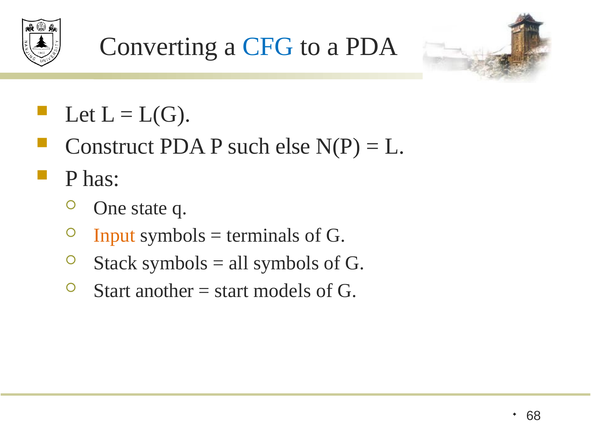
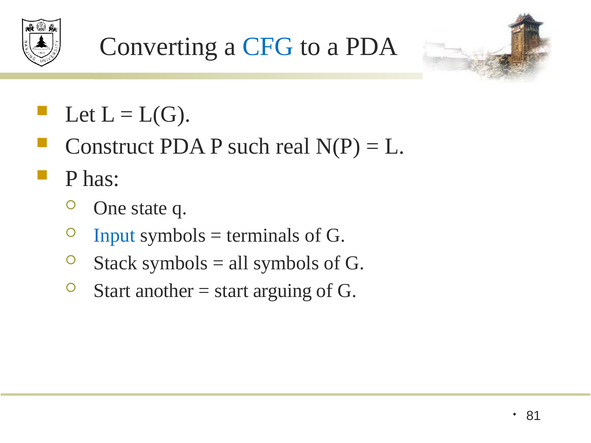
else: else -> real
Input colour: orange -> blue
models: models -> arguing
68: 68 -> 81
